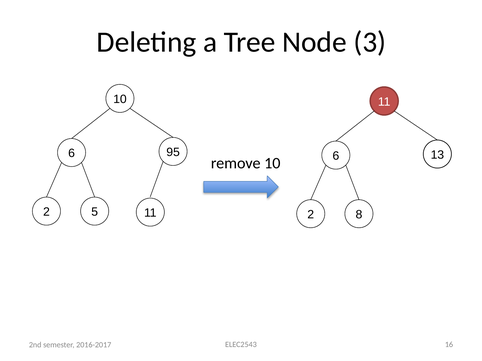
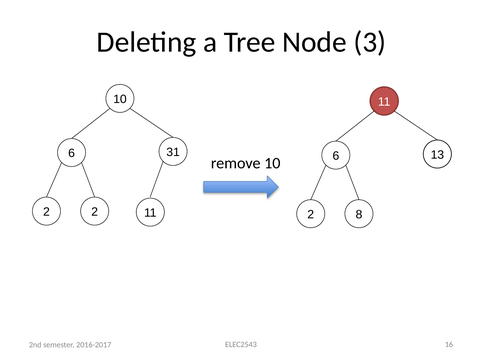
95: 95 -> 31
2 5: 5 -> 2
